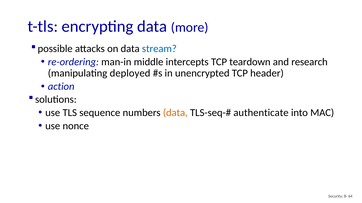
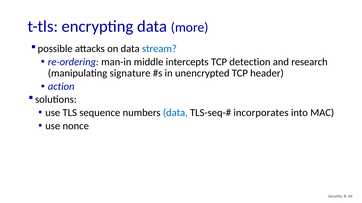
teardown: teardown -> detection
deployed: deployed -> signature
data at (175, 113) colour: orange -> blue
authenticate: authenticate -> incorporates
